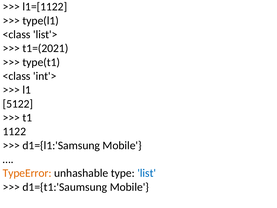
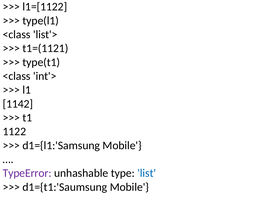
t1=(2021: t1=(2021 -> t1=(1121
5122: 5122 -> 1142
TypeError colour: orange -> purple
